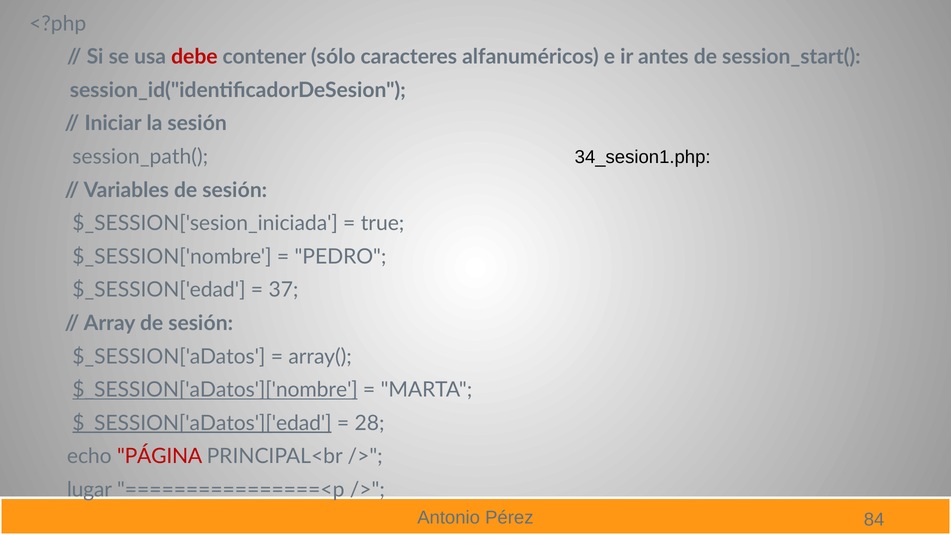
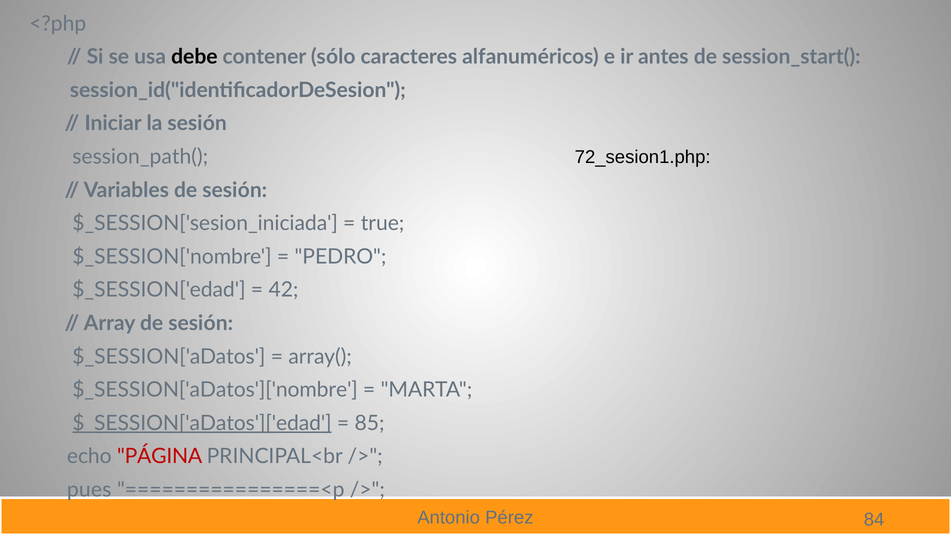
debe colour: red -> black
34_sesion1.php: 34_sesion1.php -> 72_sesion1.php
37: 37 -> 42
$_SESSION['aDatos']['nombre underline: present -> none
28: 28 -> 85
lugar: lugar -> pues
